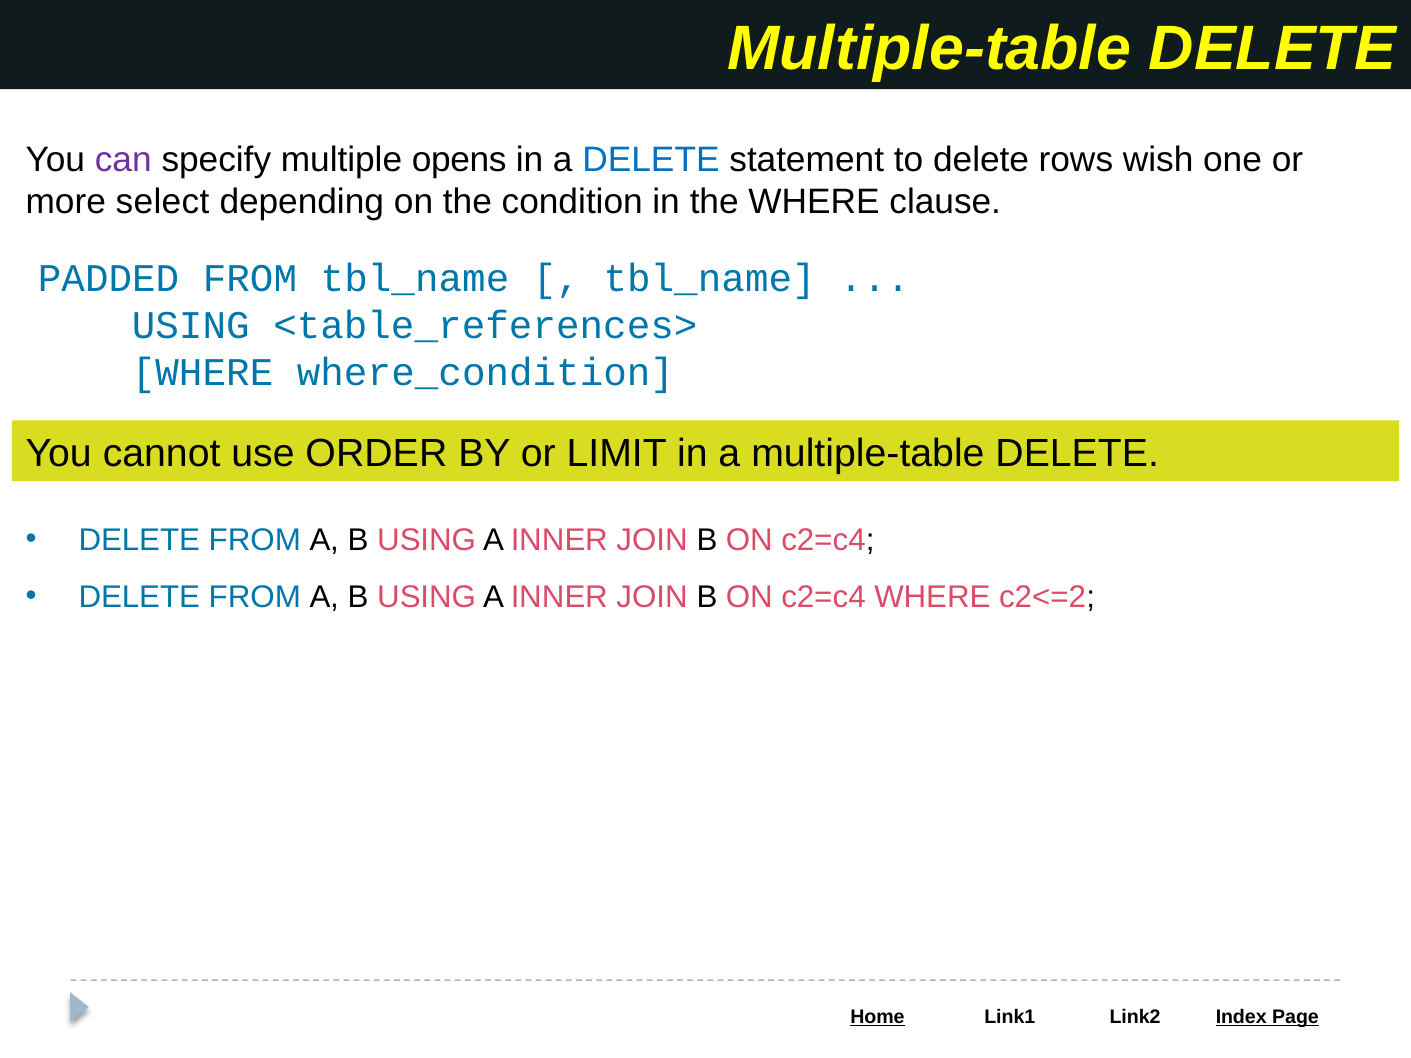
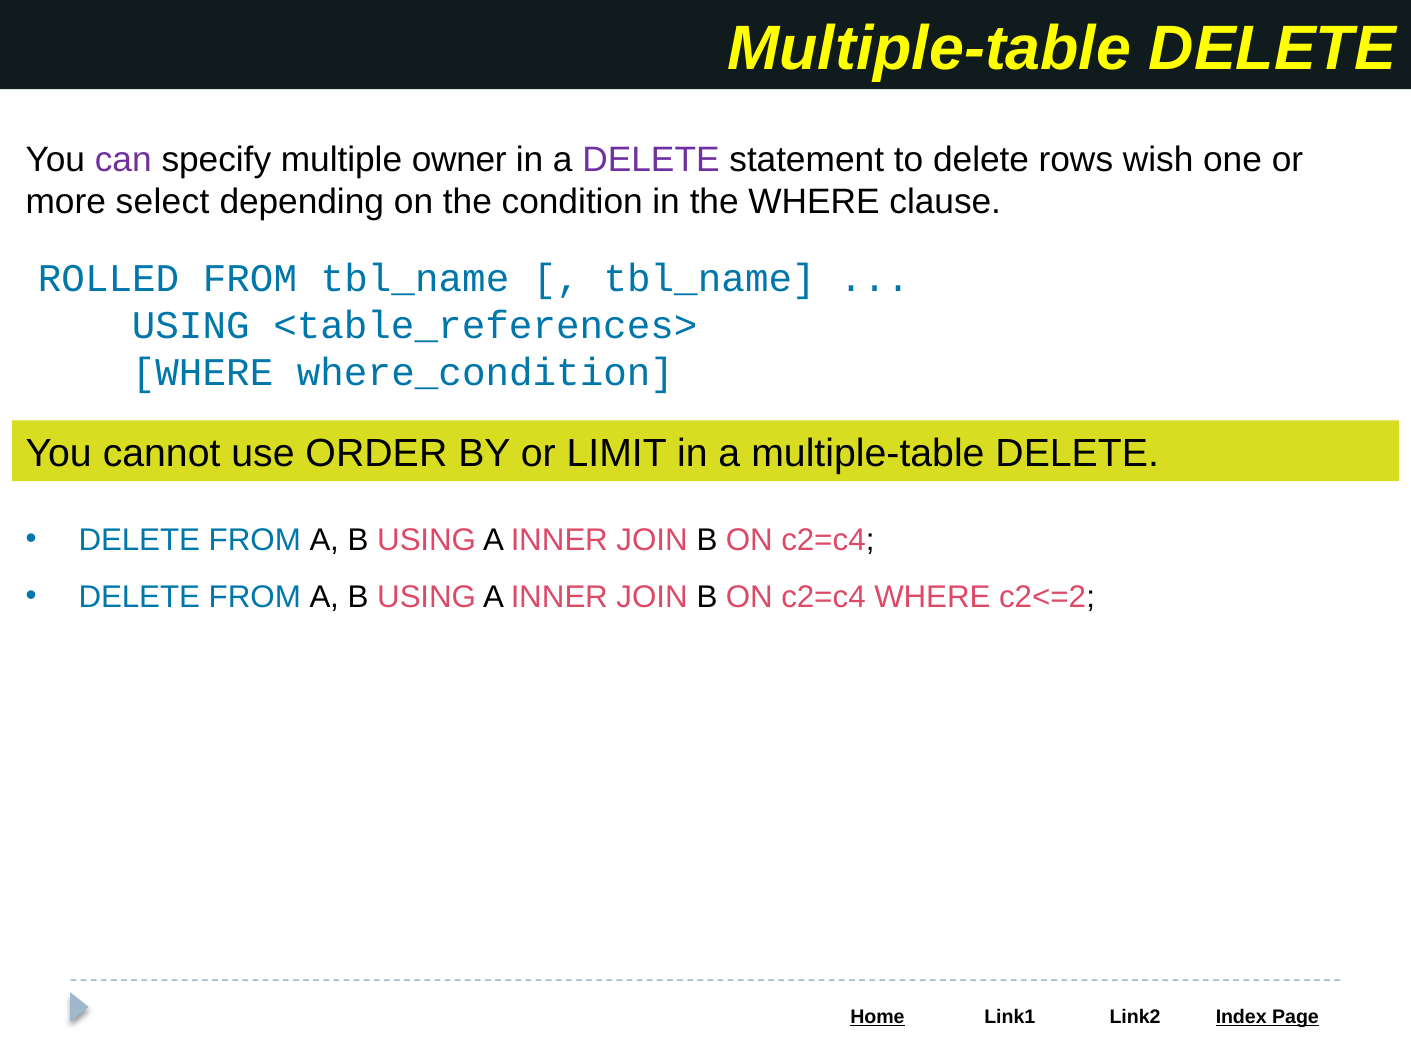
opens: opens -> owner
DELETE at (651, 160) colour: blue -> purple
PADDED: PADDED -> ROLLED
